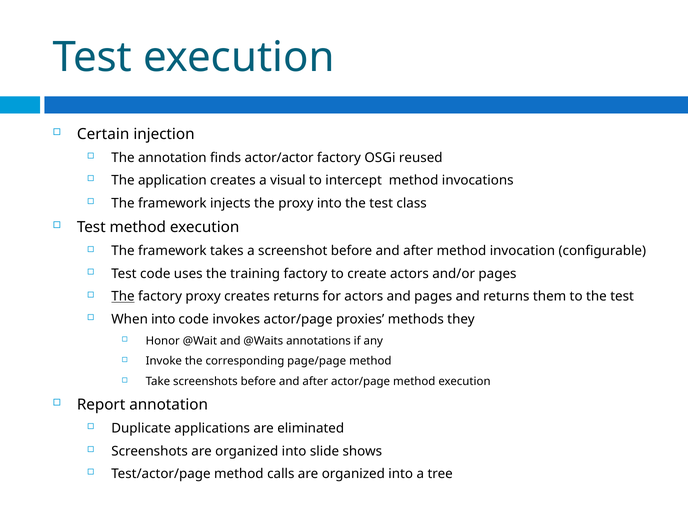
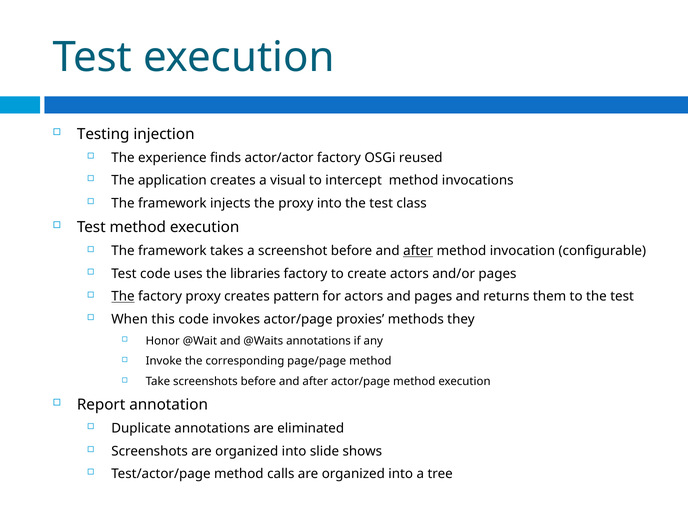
Certain: Certain -> Testing
The annotation: annotation -> experience
after at (418, 251) underline: none -> present
training: training -> libraries
creates returns: returns -> pattern
When into: into -> this
Duplicate applications: applications -> annotations
